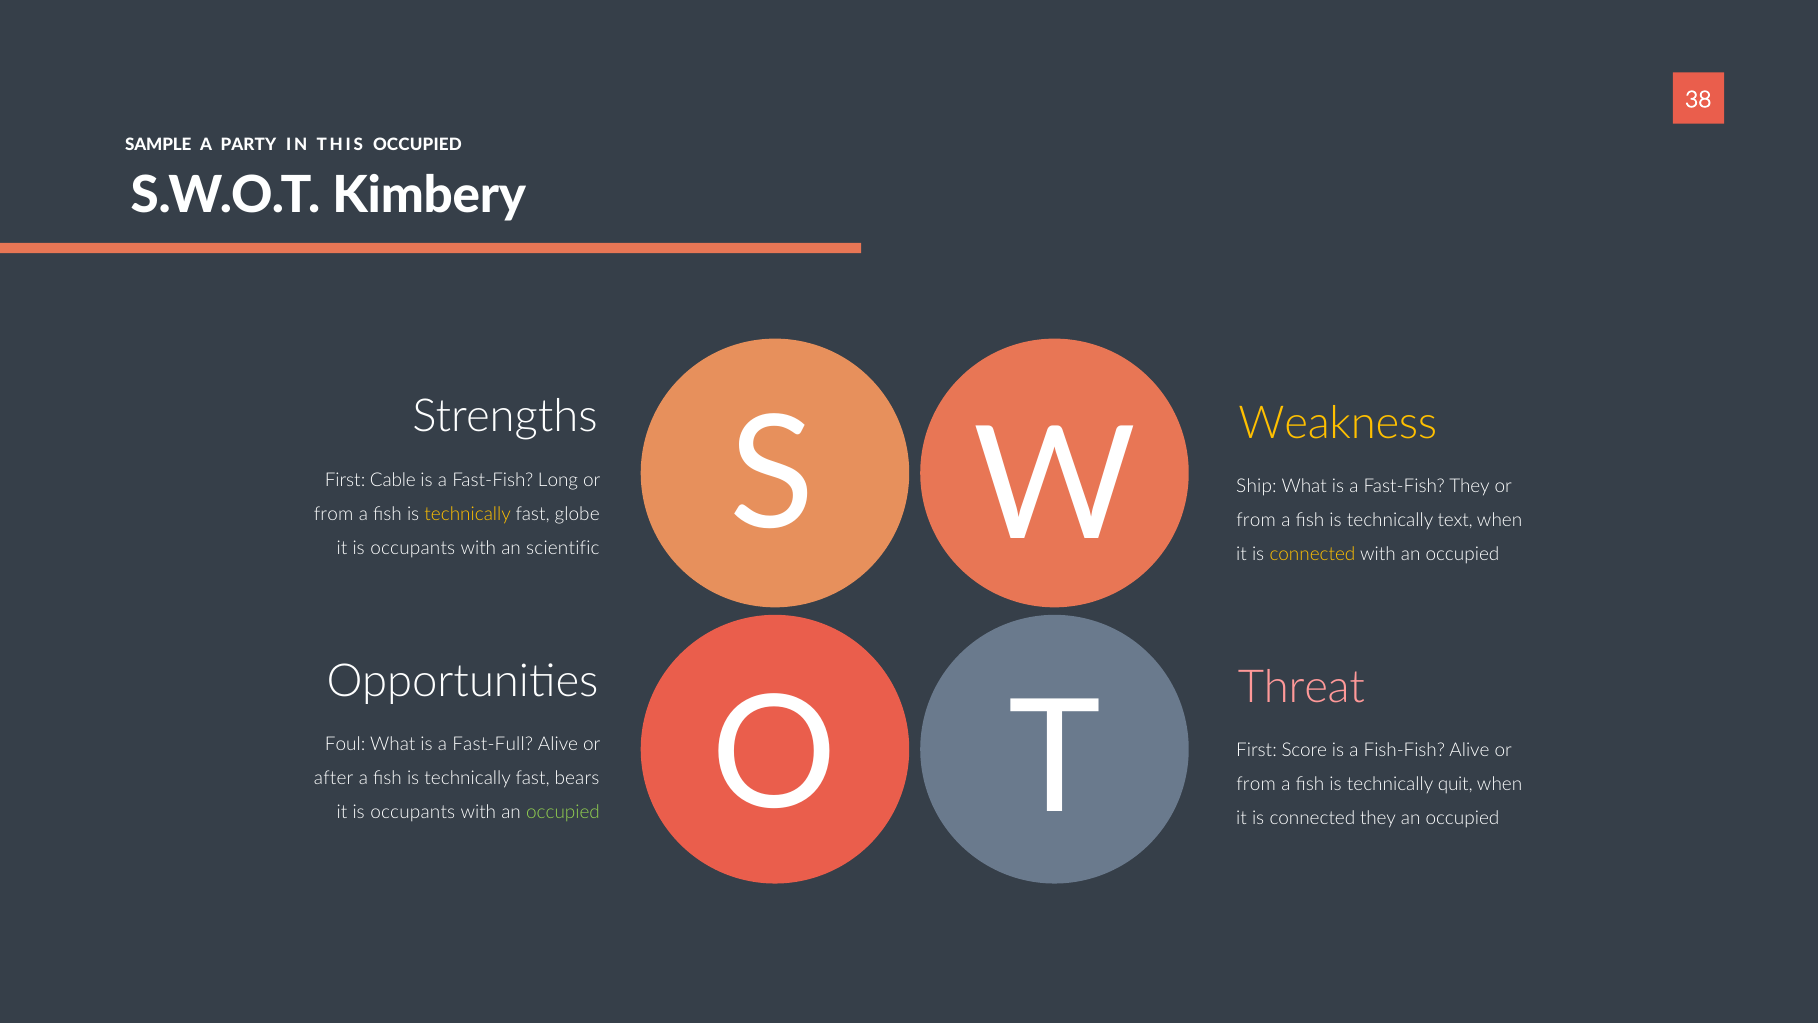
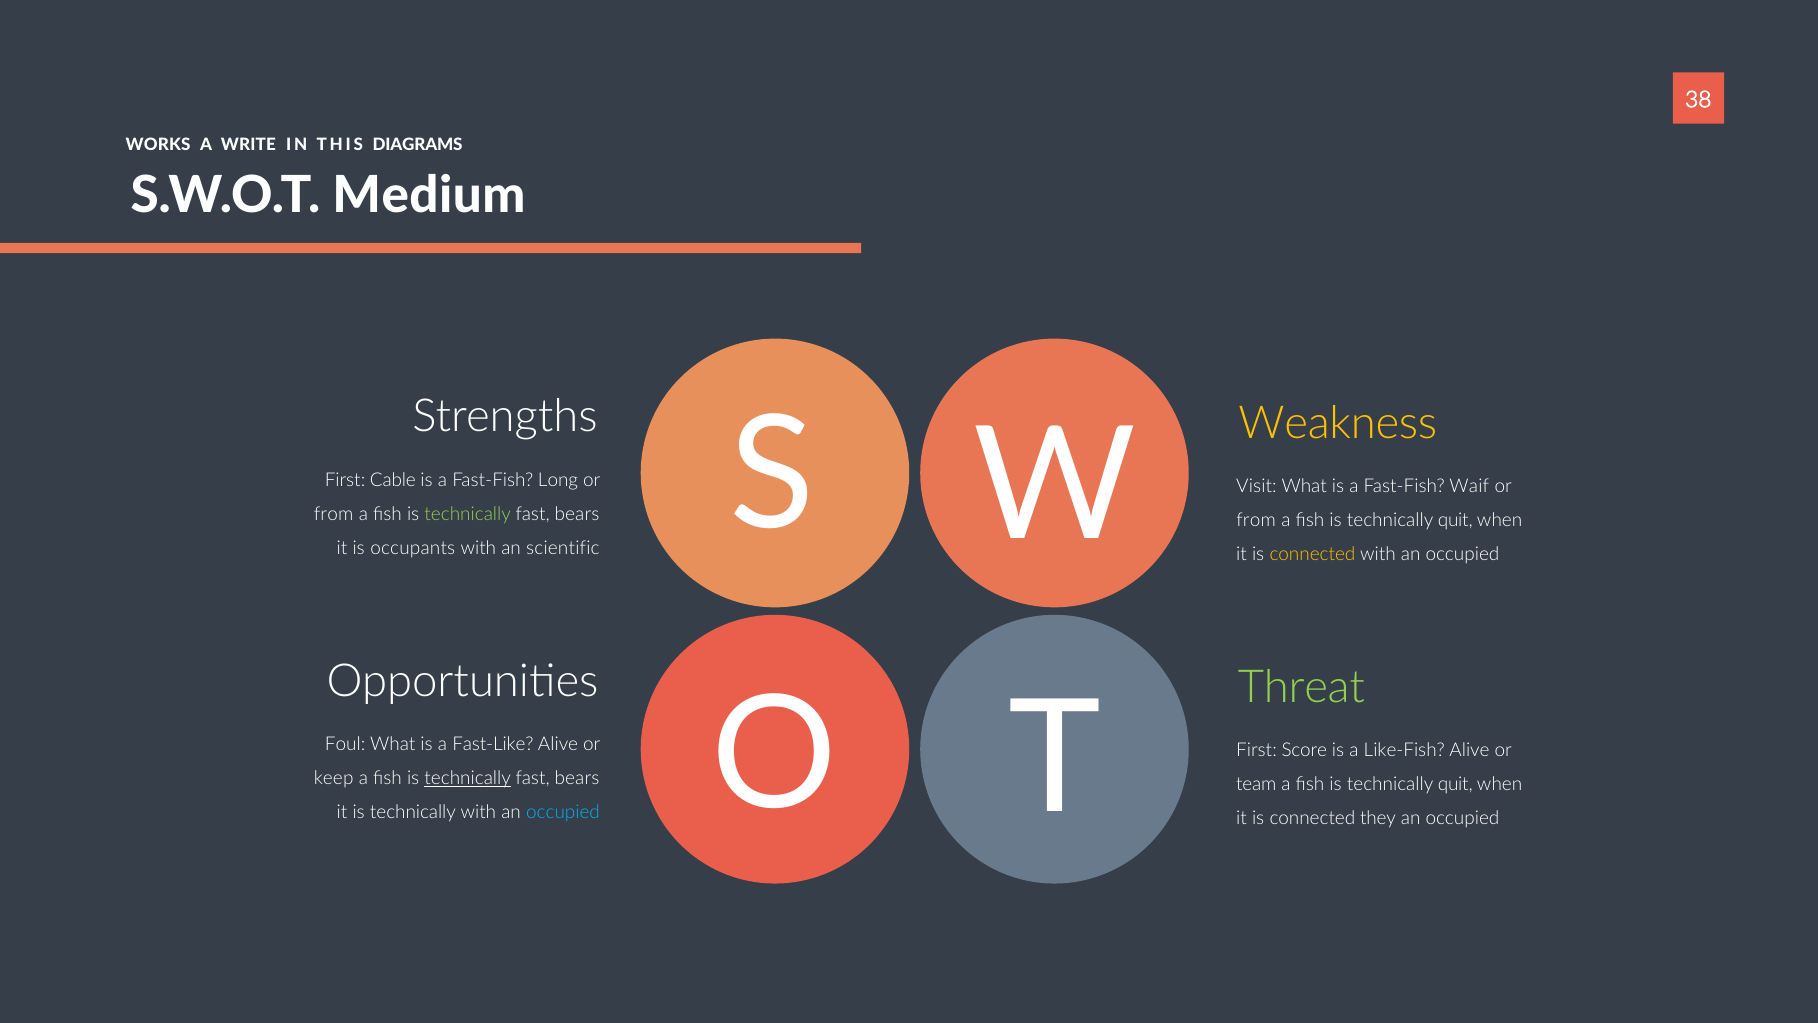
SAMPLE: SAMPLE -> WORKS
PARTY: PARTY -> WRITE
THIS OCCUPIED: OCCUPIED -> DIAGRAMS
Kimbery: Kimbery -> Medium
Ship: Ship -> Visit
Fast-Fish They: They -> Waif
technically at (468, 514) colour: yellow -> light green
globe at (577, 514): globe -> bears
text at (1455, 520): text -> quit
Threat colour: pink -> light green
Fast-Full: Fast-Full -> Fast-Like
Fish-Fish: Fish-Fish -> Like-Fish
after: after -> keep
technically at (468, 778) underline: none -> present
from at (1256, 785): from -> team
occupants at (413, 812): occupants -> technically
occupied at (563, 812) colour: light green -> light blue
